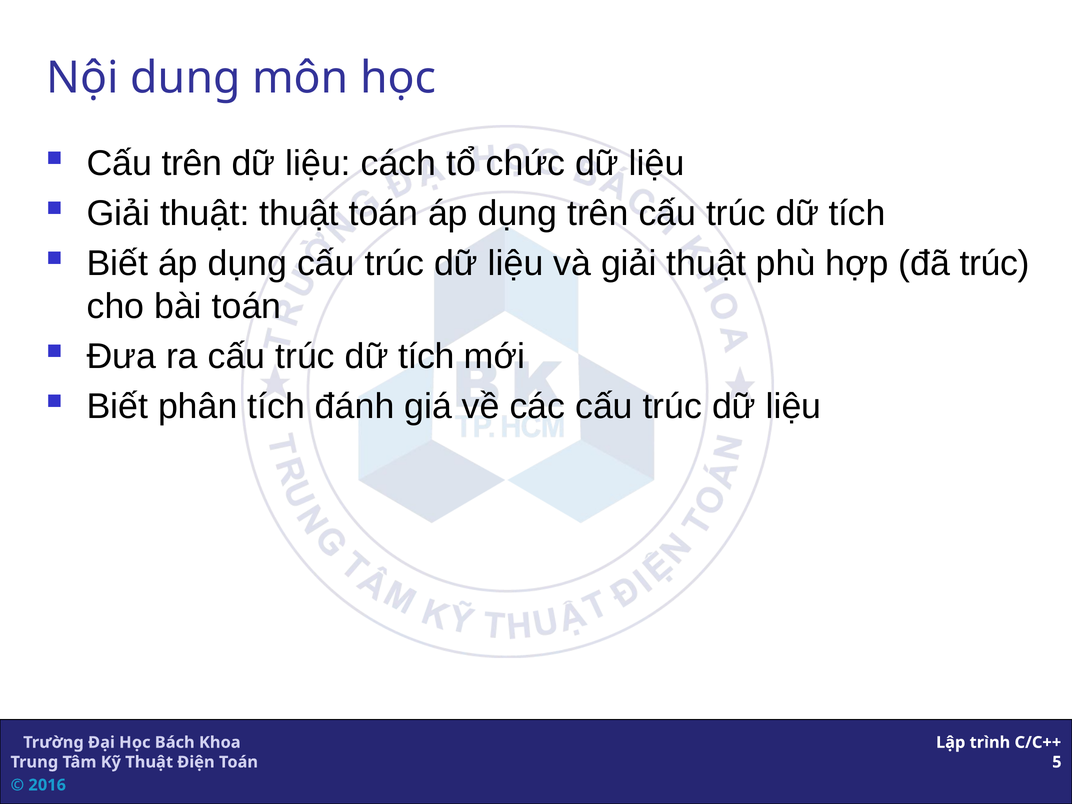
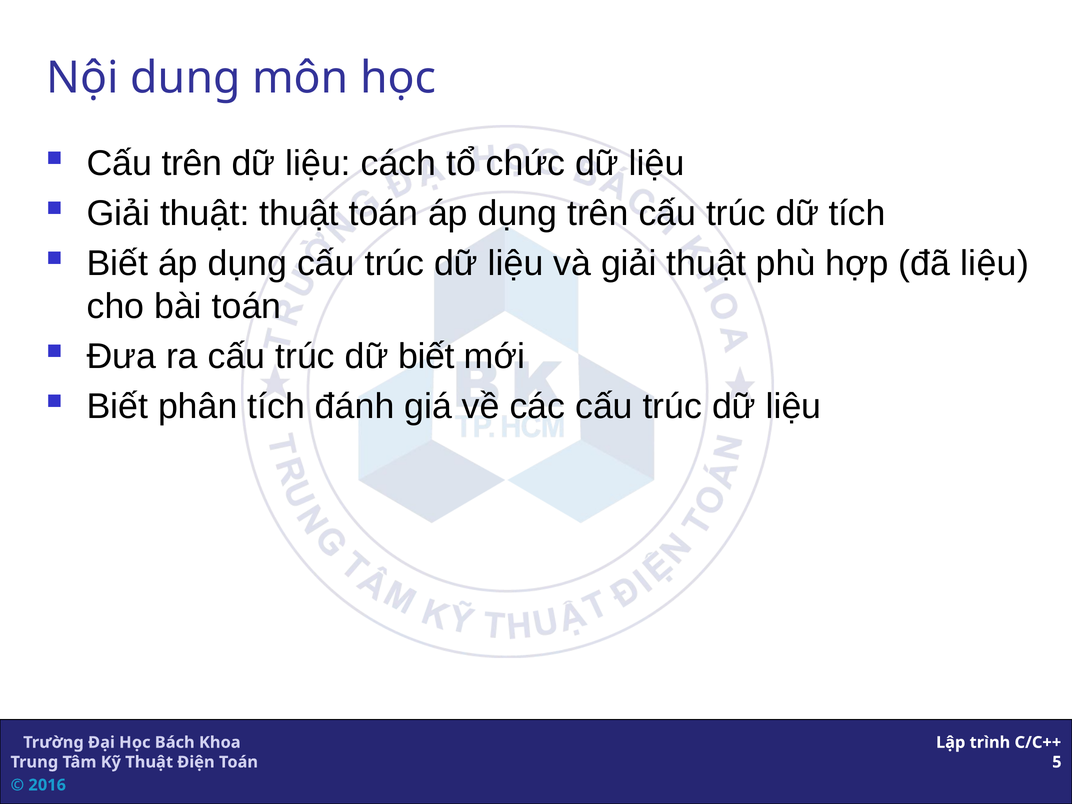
đã trúc: trúc -> liệu
tích at (426, 356): tích -> biết
